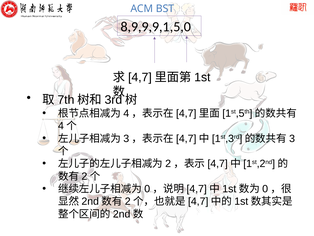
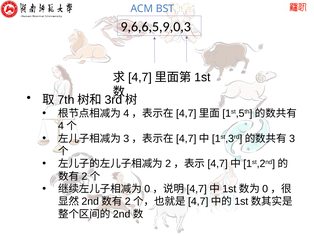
8,9,9,9,1,5,0: 8,9,9,9,1,5,0 -> 9,6,6,5,9,0,3
